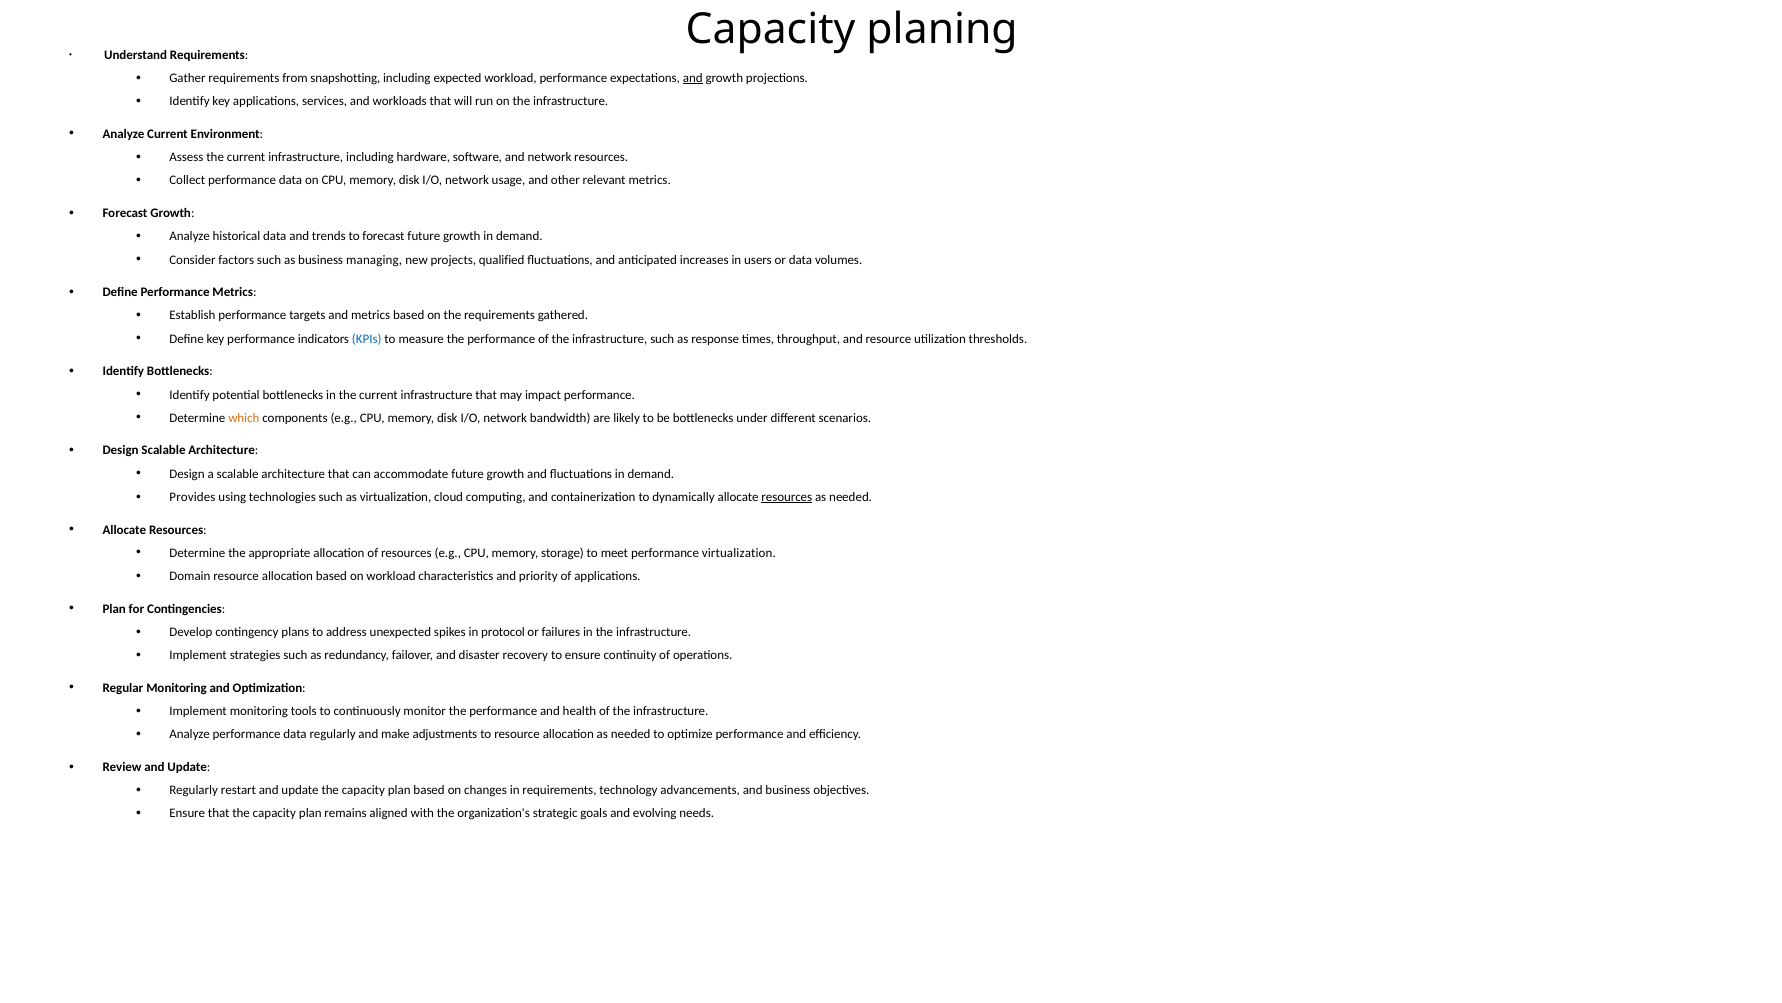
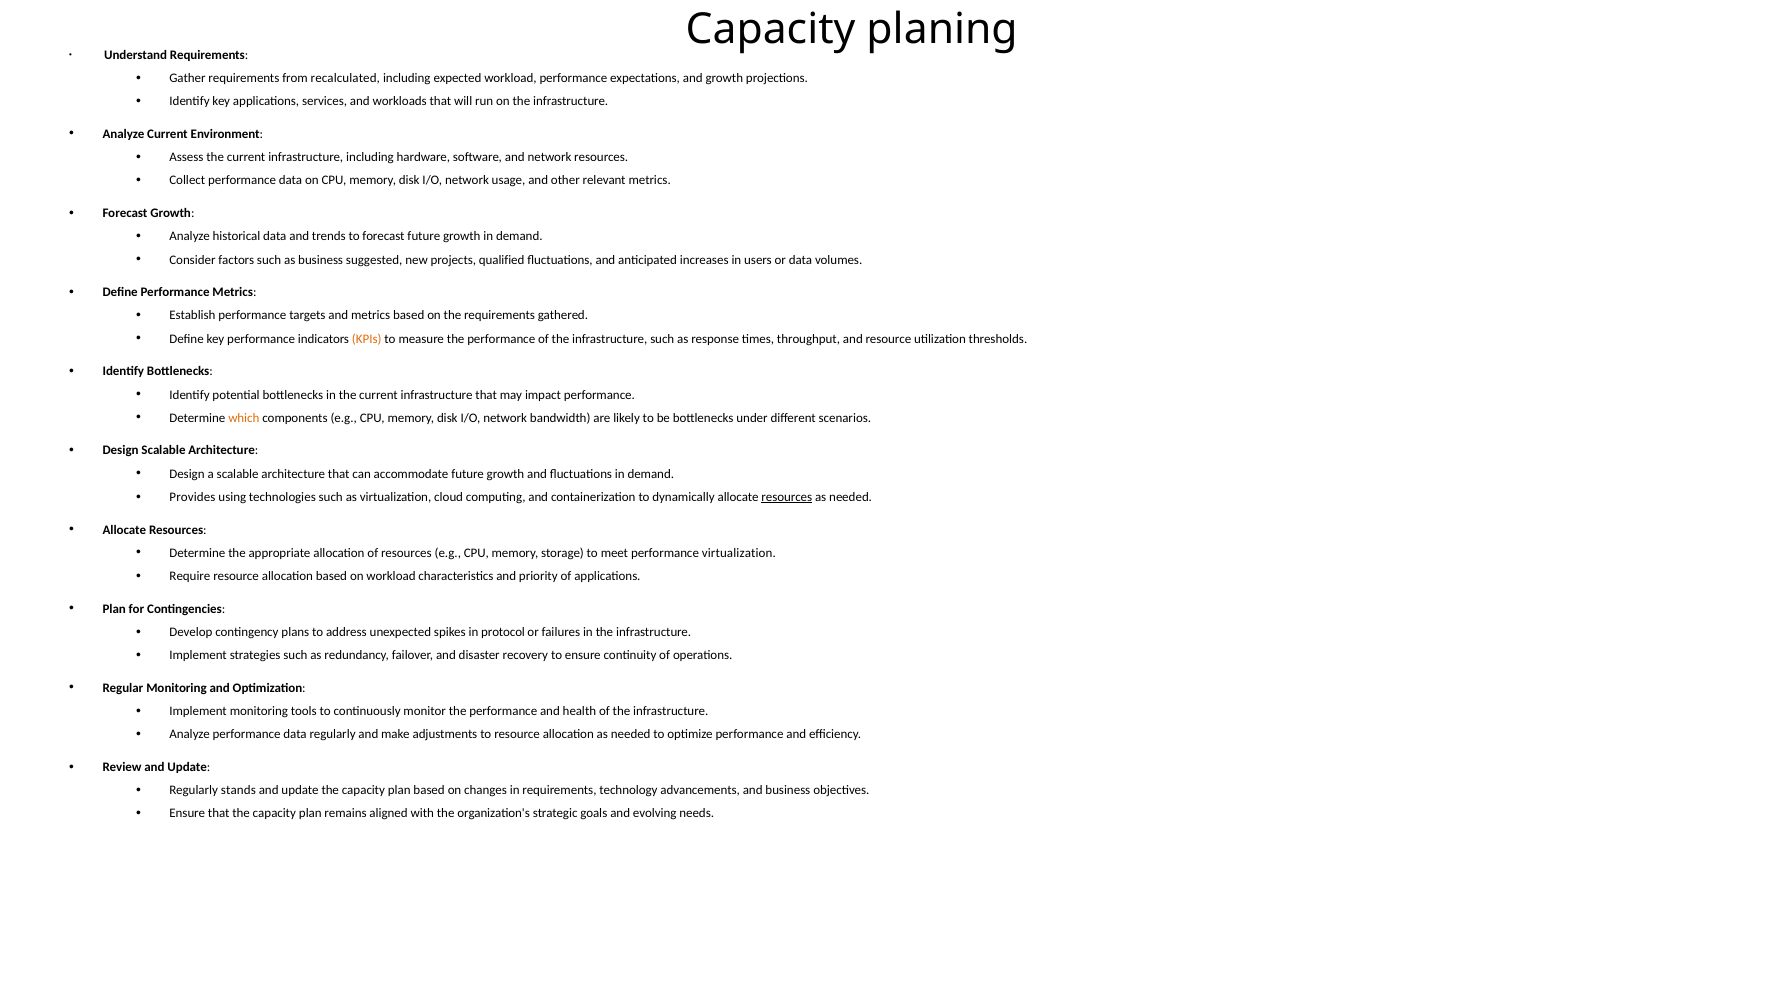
snapshotting: snapshotting -> recalculated
and at (693, 78) underline: present -> none
managing: managing -> suggested
KPIs colour: blue -> orange
Domain: Domain -> Require
restart: restart -> stands
